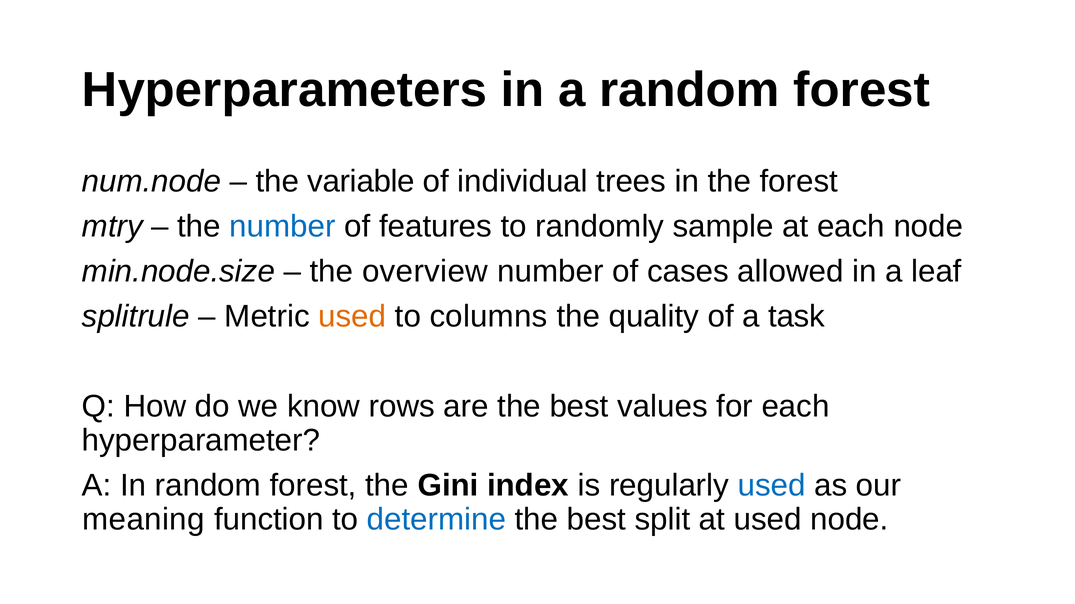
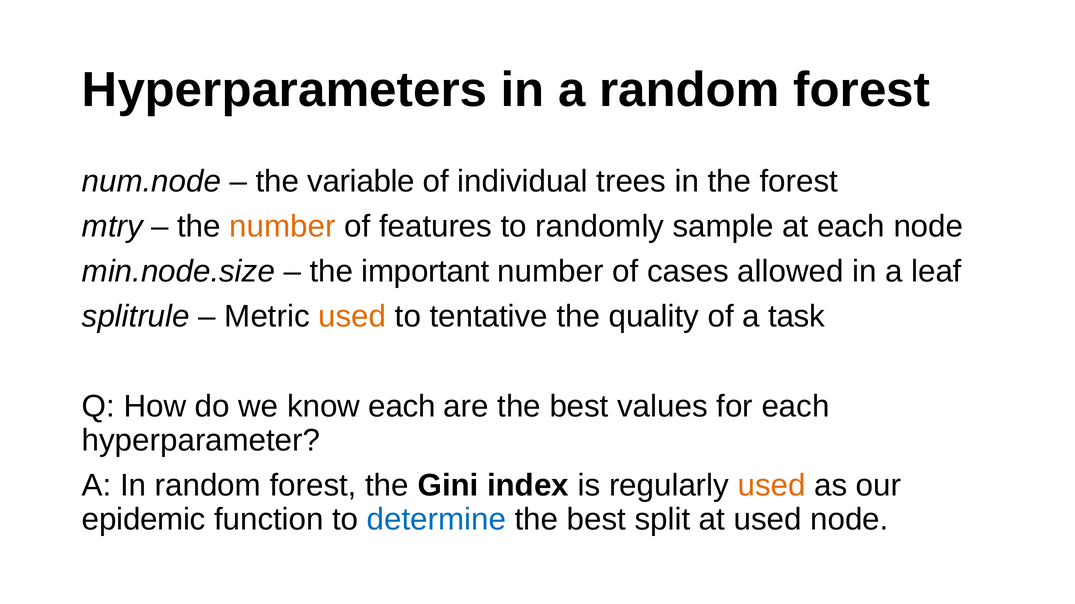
number at (283, 227) colour: blue -> orange
overview: overview -> important
columns: columns -> tentative
know rows: rows -> each
used at (772, 486) colour: blue -> orange
meaning: meaning -> epidemic
